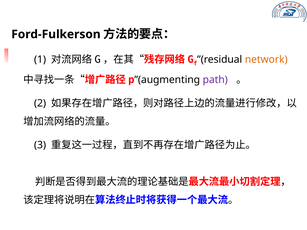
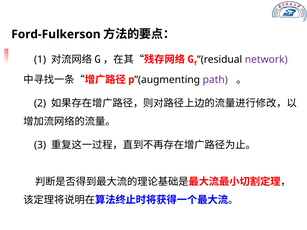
network colour: orange -> purple
